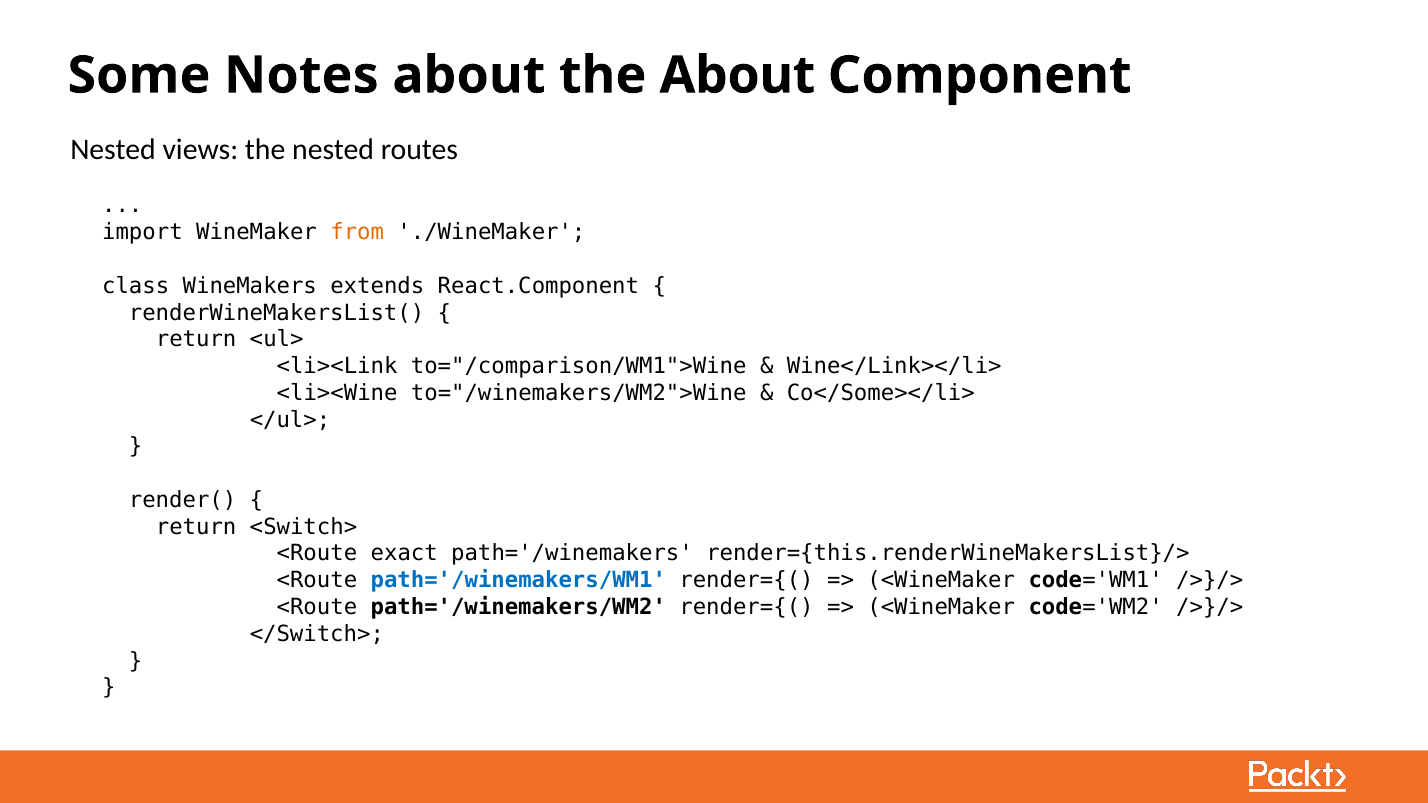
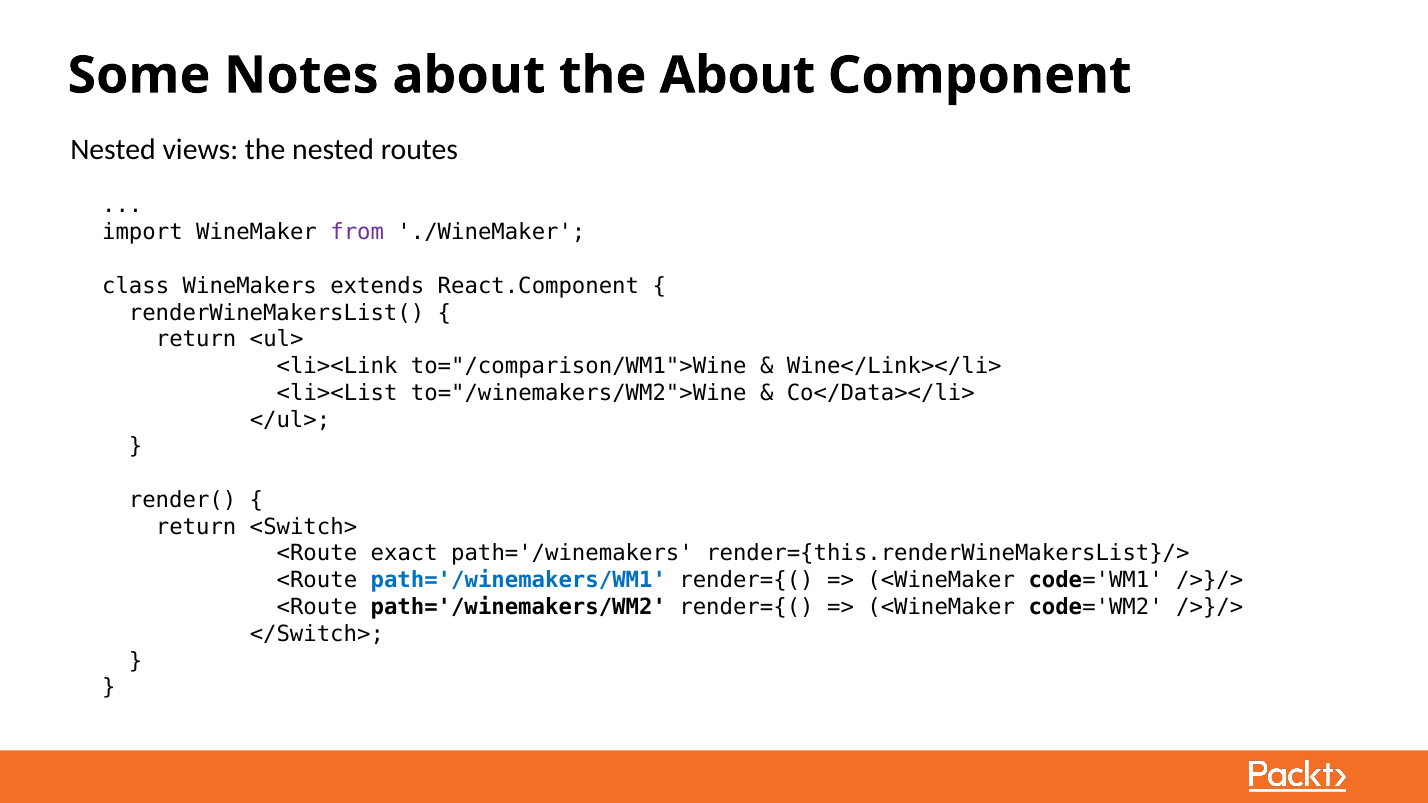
from colour: orange -> purple
<li><Wine: <li><Wine -> <li><List
Co</Some></li>: Co</Some></li> -> Co</Data></li>
